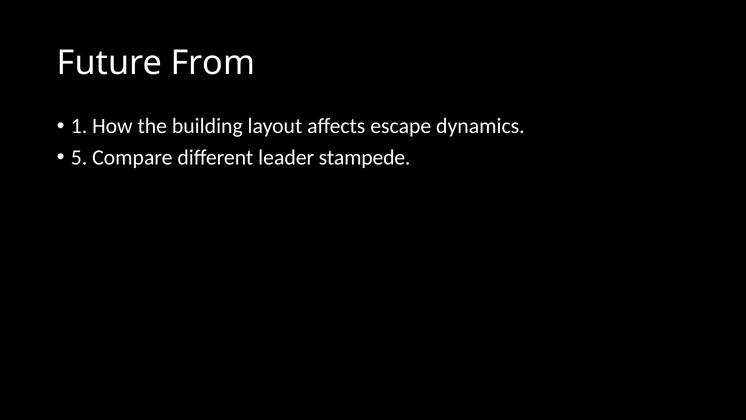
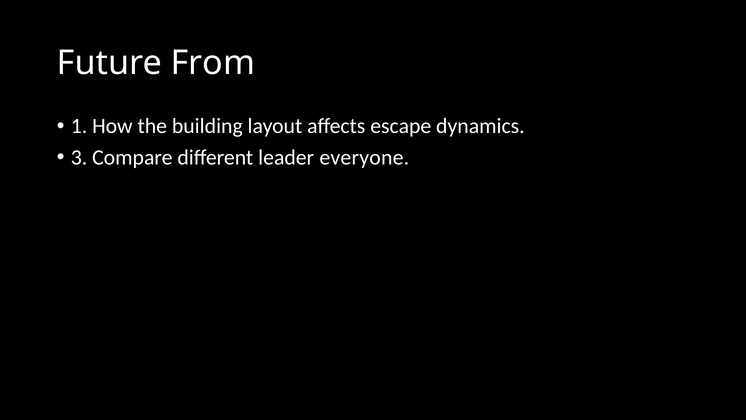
5: 5 -> 3
stampede: stampede -> everyone
